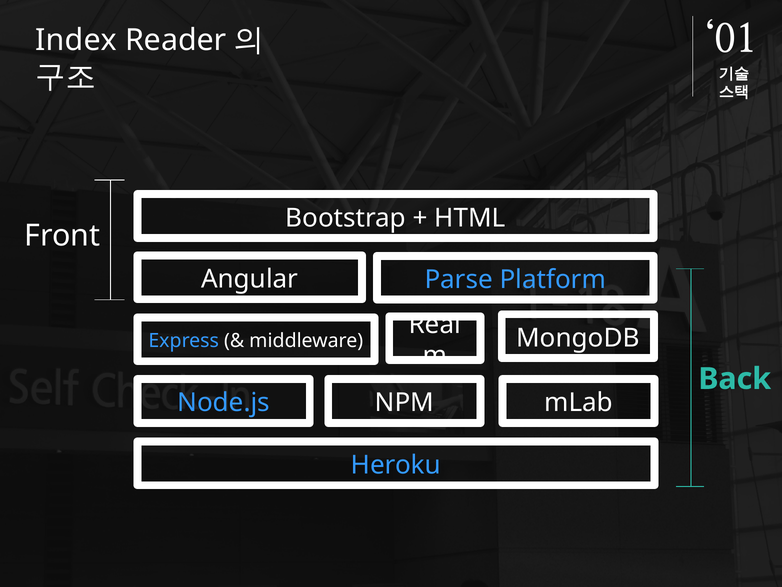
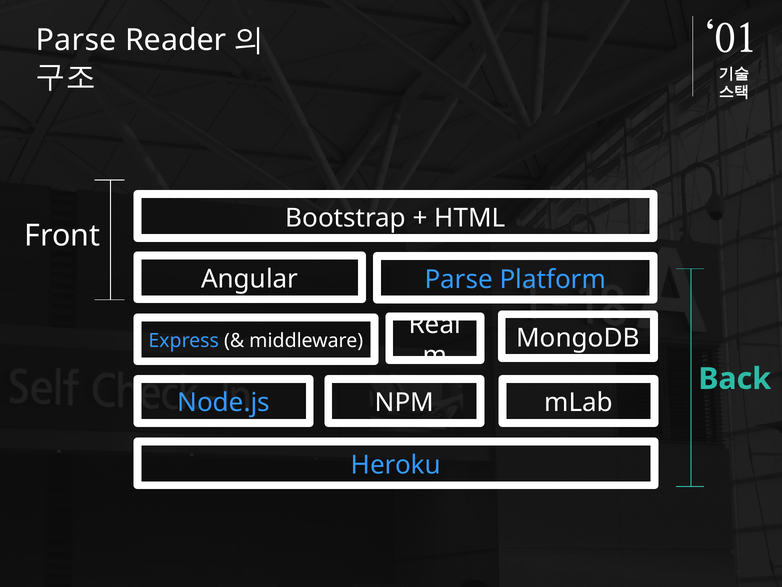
Index at (76, 40): Index -> Parse
